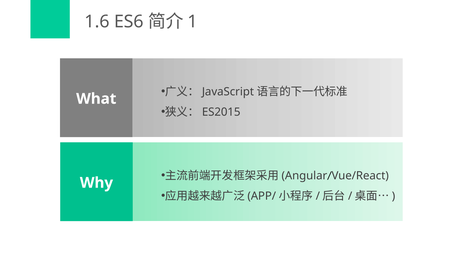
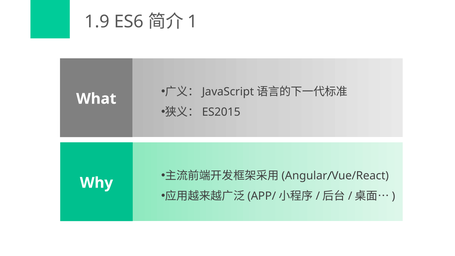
1.6: 1.6 -> 1.9
